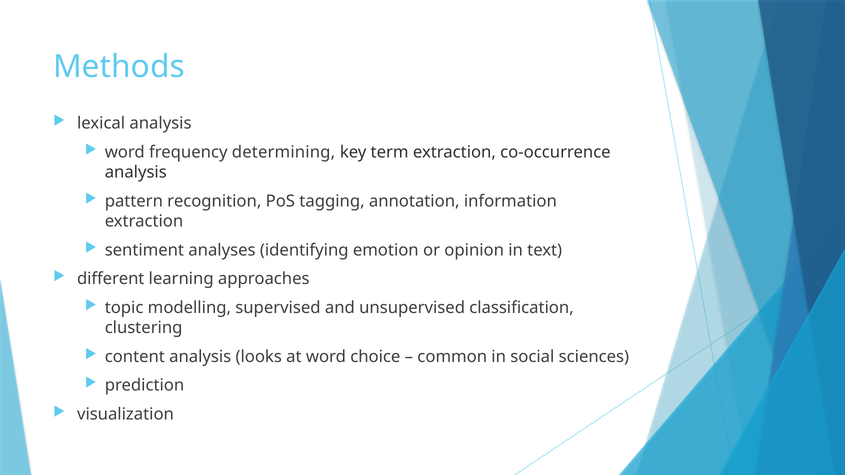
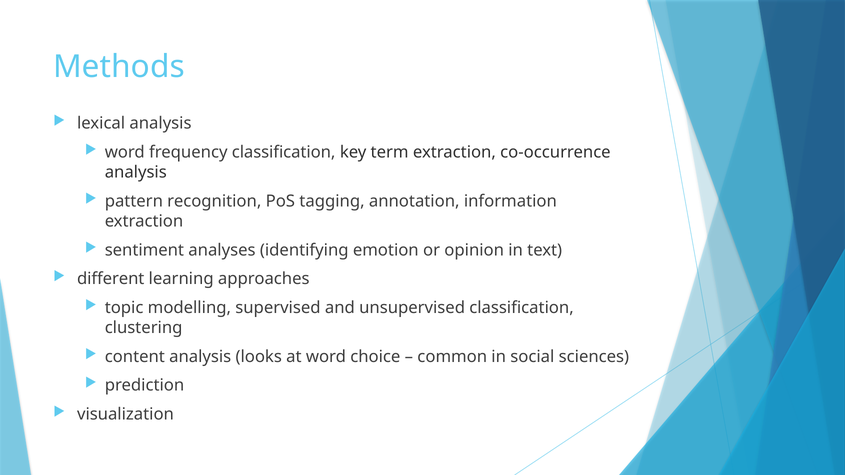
frequency determining: determining -> classification
